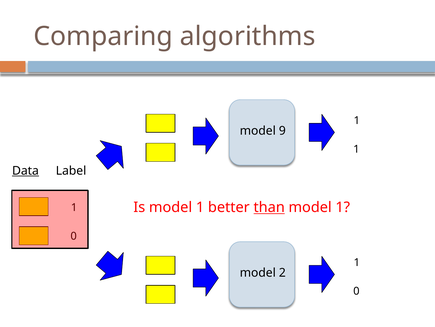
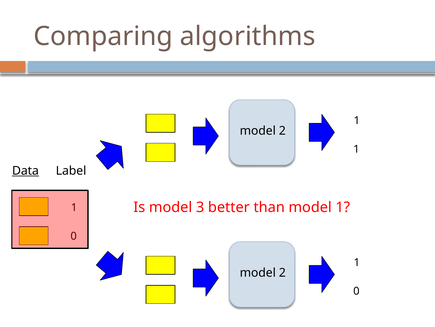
9 at (282, 131): 9 -> 2
Is model 1: 1 -> 3
than underline: present -> none
